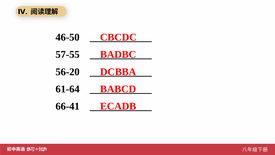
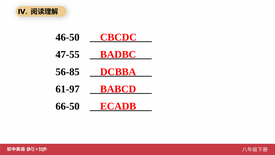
57-55: 57-55 -> 47-55
56-20: 56-20 -> 56-85
61-64: 61-64 -> 61-97
66-41: 66-41 -> 66-50
